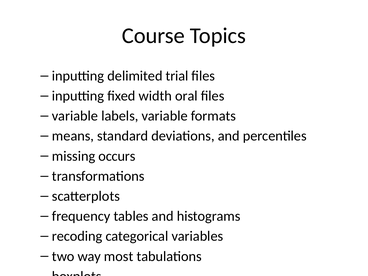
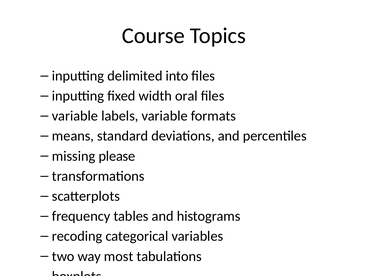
trial: trial -> into
occurs: occurs -> please
